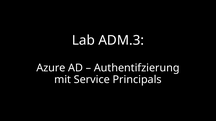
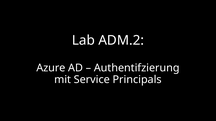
ADM.3: ADM.3 -> ADM.2
